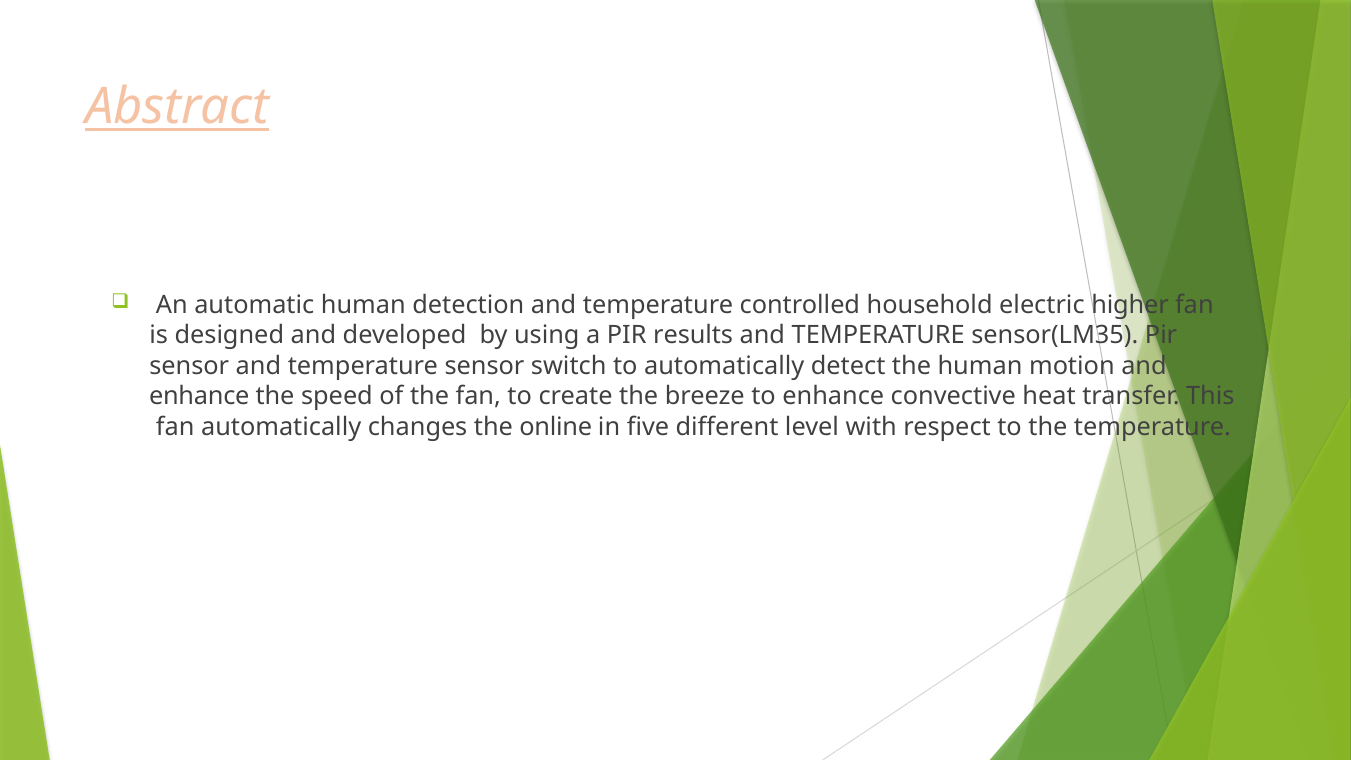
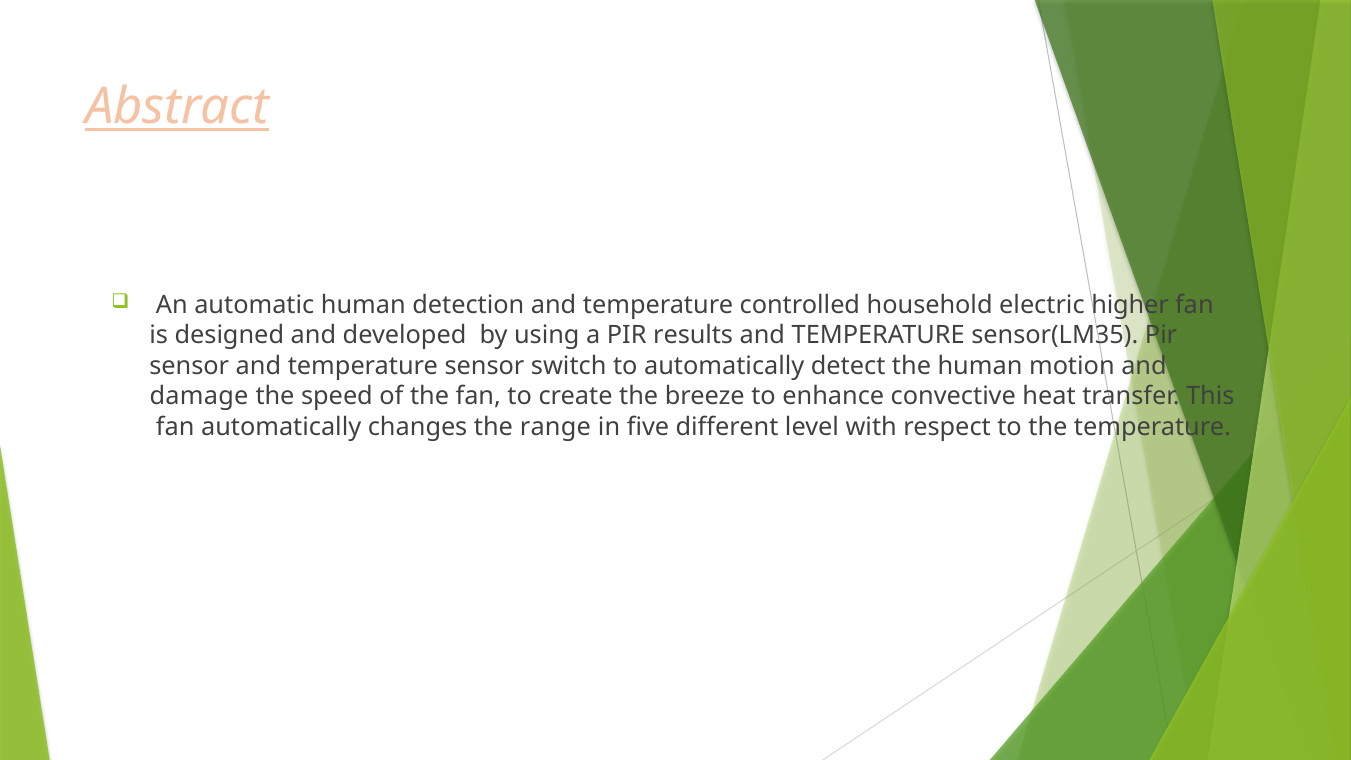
enhance at (199, 396): enhance -> damage
online: online -> range
